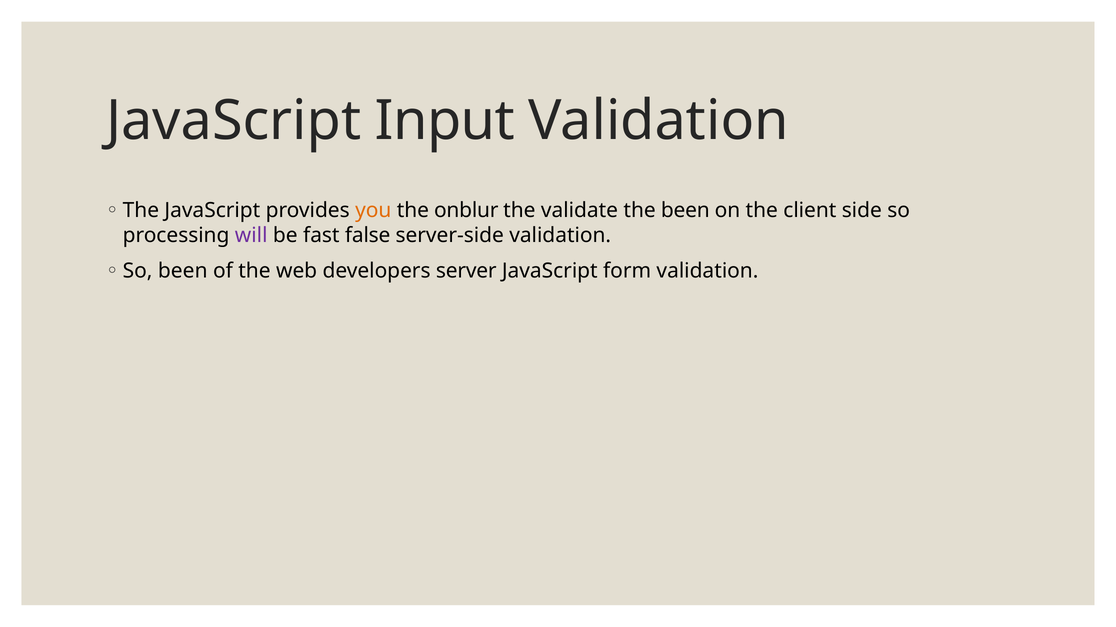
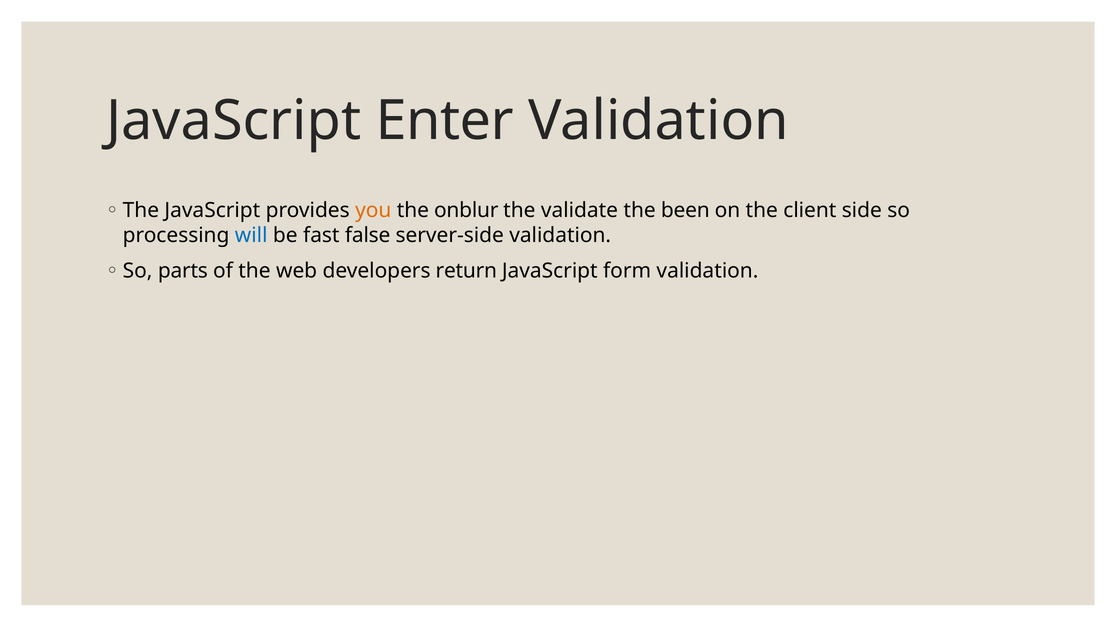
Input: Input -> Enter
will colour: purple -> blue
So been: been -> parts
server: server -> return
